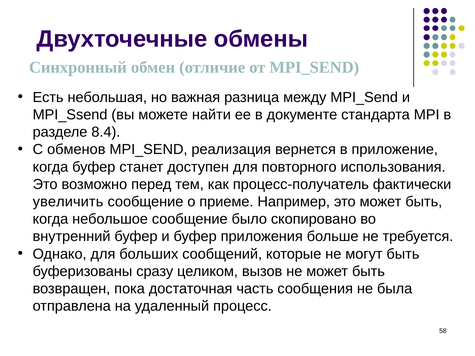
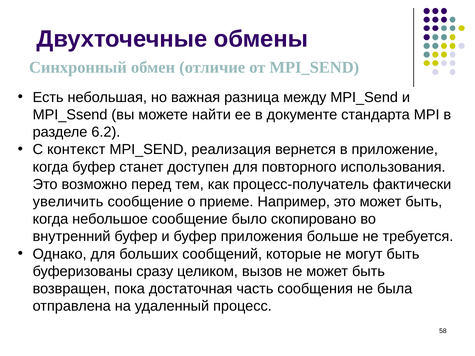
8.4: 8.4 -> 6.2
обменов: обменов -> контекст
